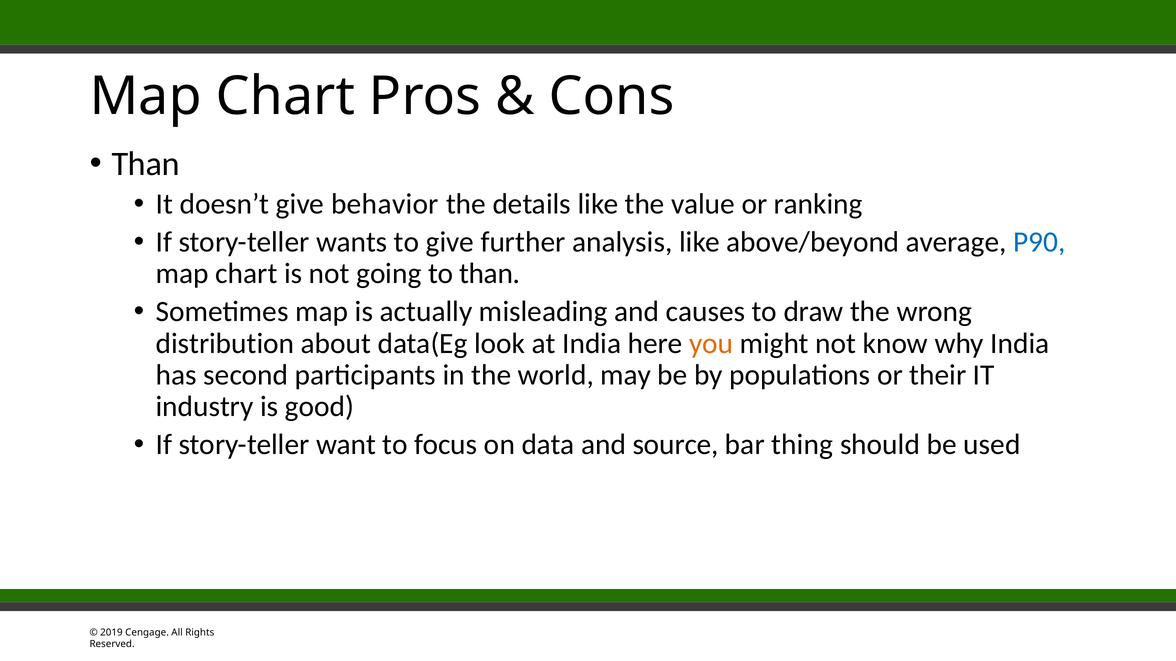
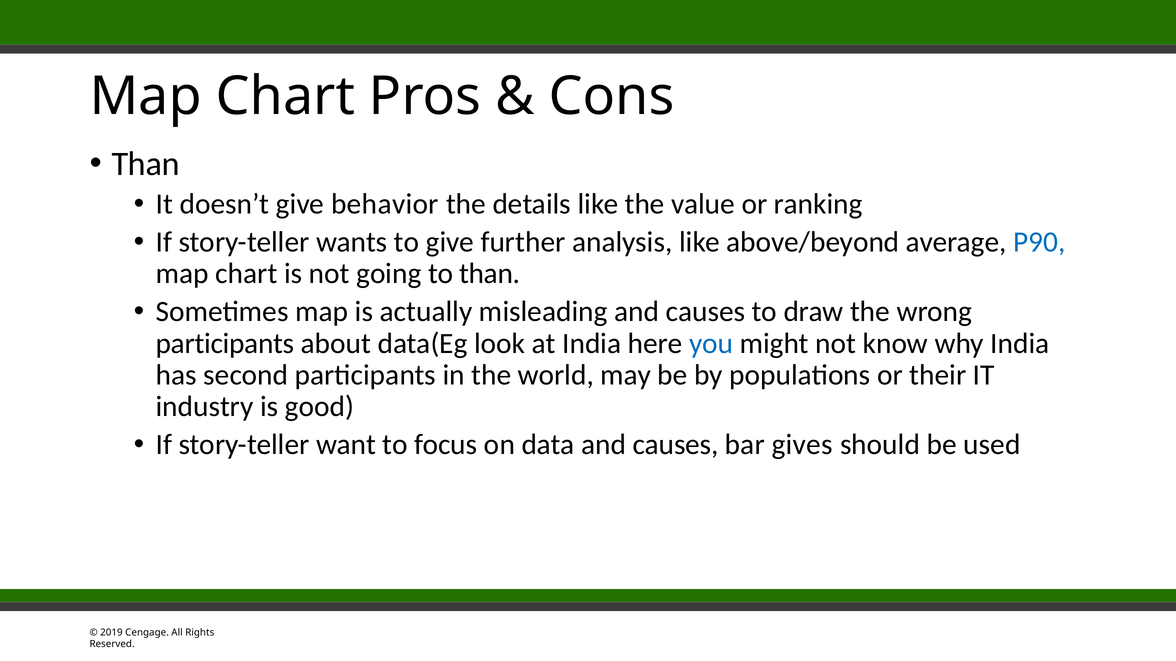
distribution at (225, 344): distribution -> participants
you colour: orange -> blue
data and source: source -> causes
thing: thing -> gives
